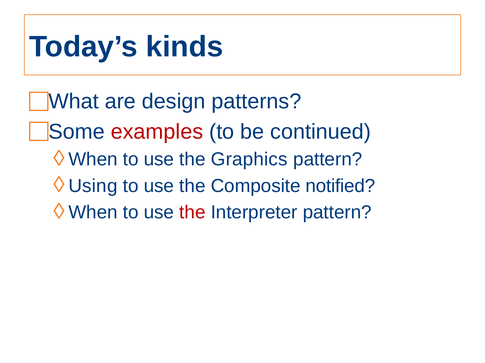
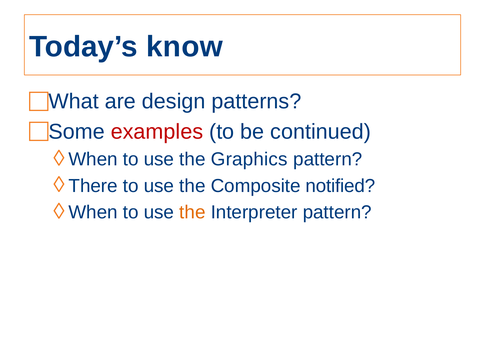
kinds: kinds -> know
Using: Using -> There
the at (192, 213) colour: red -> orange
